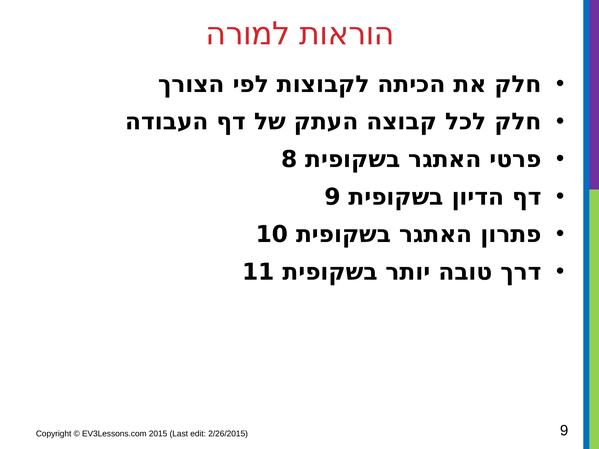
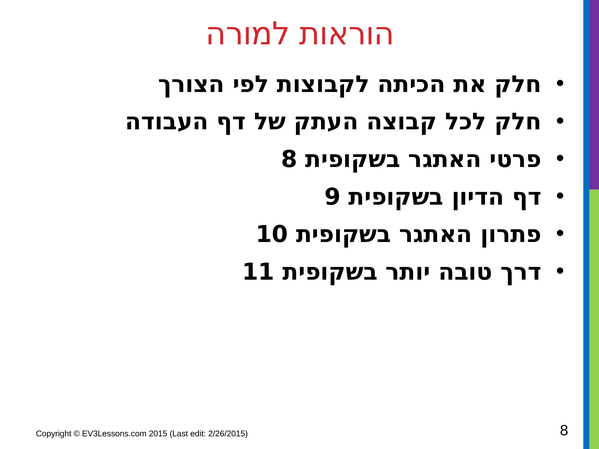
2/26/2015 9: 9 -> 8
